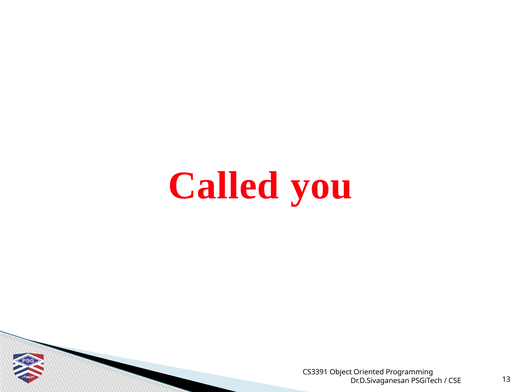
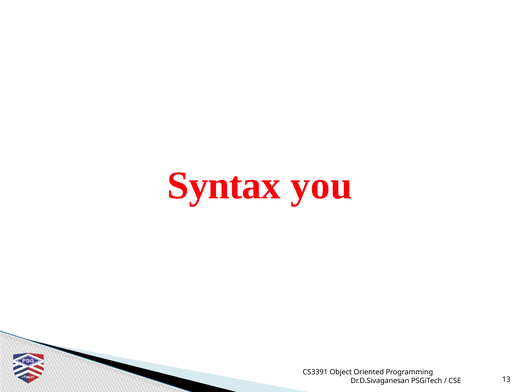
Called: Called -> Syntax
